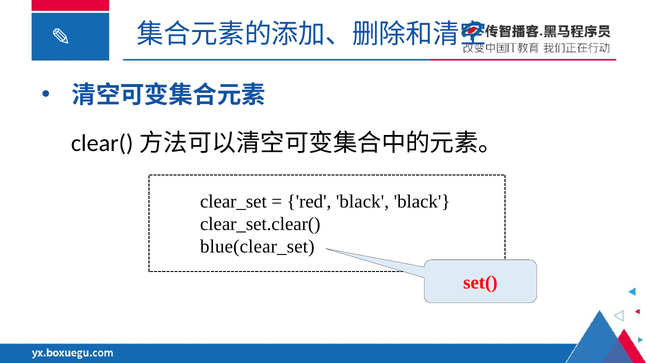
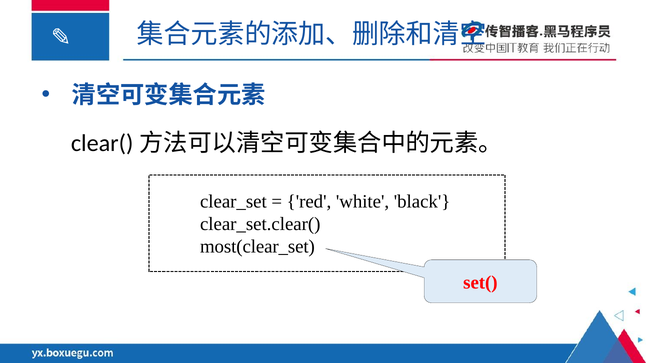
red black: black -> white
blue(clear_set: blue(clear_set -> most(clear_set
